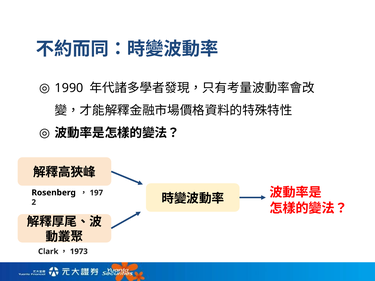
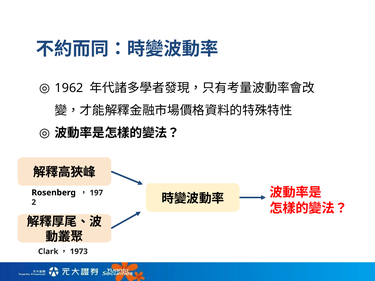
1990: 1990 -> 1962
